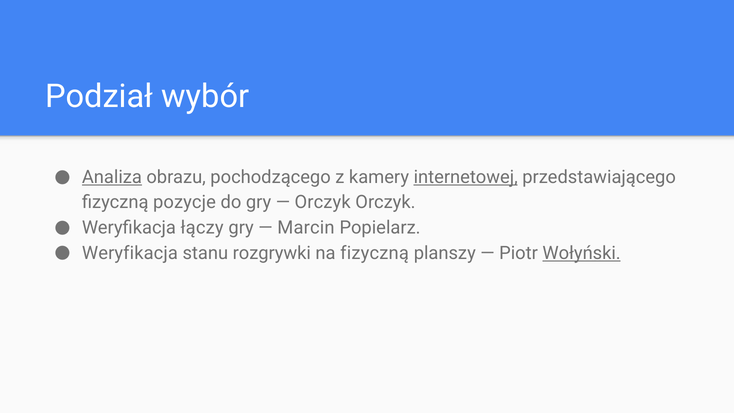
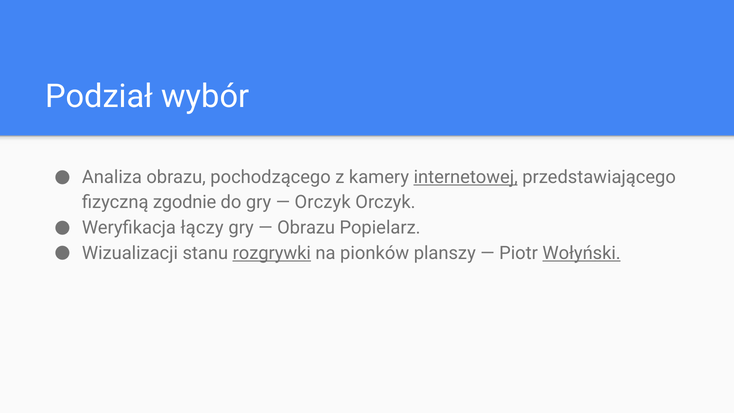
Analiza underline: present -> none
pozycje: pozycje -> zgodnie
Marcin at (306, 228): Marcin -> Obrazu
Weryfikacja at (130, 253): Weryfikacja -> Wizualizacji
rozgrywki underline: none -> present
na fizyczną: fizyczną -> pionków
